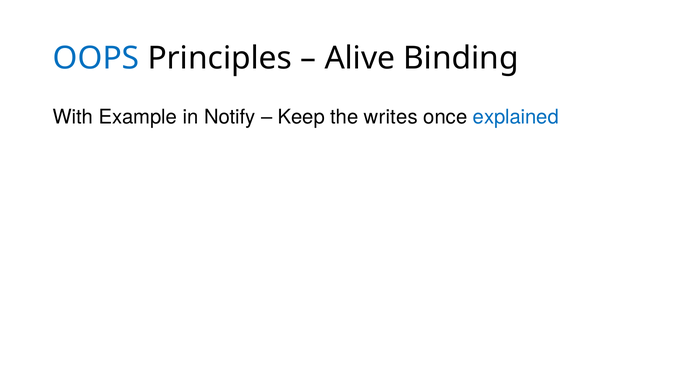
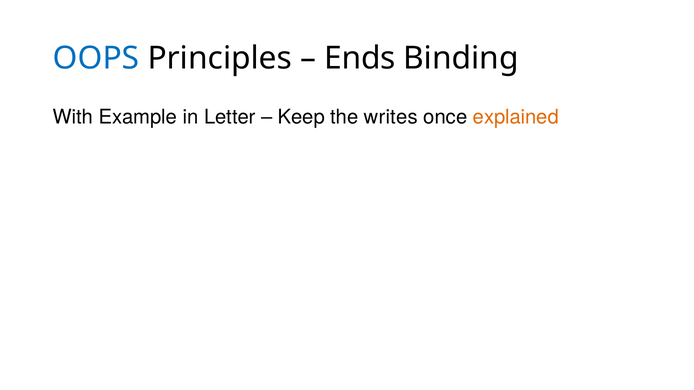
Alive: Alive -> Ends
Notify: Notify -> Letter
explained colour: blue -> orange
